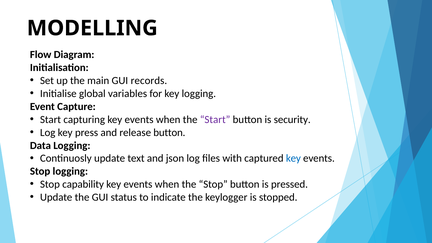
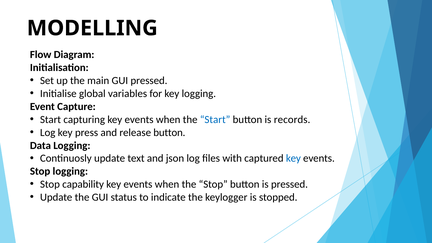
GUI records: records -> pressed
Start at (215, 120) colour: purple -> blue
security: security -> records
